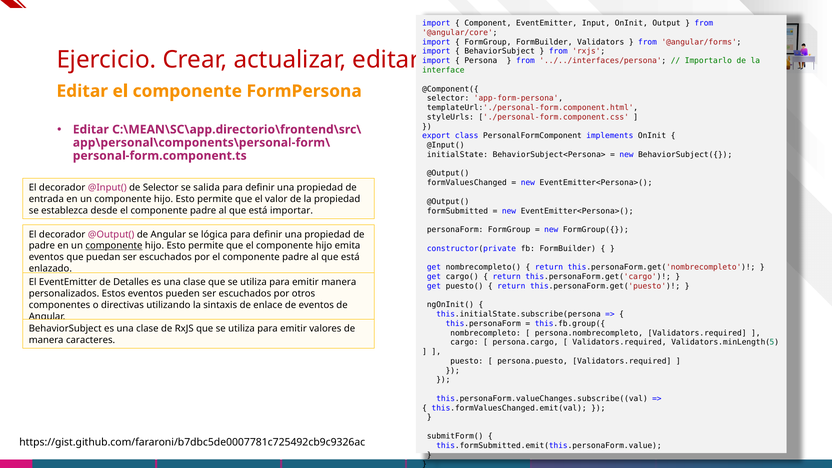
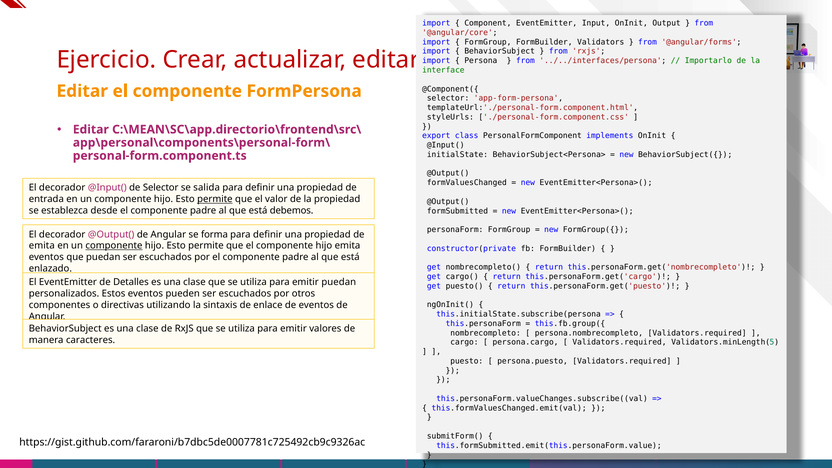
permite at (215, 199) underline: none -> present
importar: importar -> debemos
lógica: lógica -> forma
padre at (42, 246): padre -> emita
emitir manera: manera -> puedan
